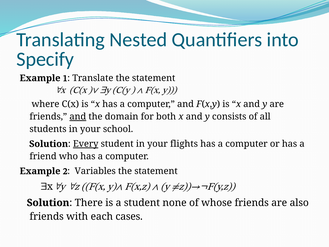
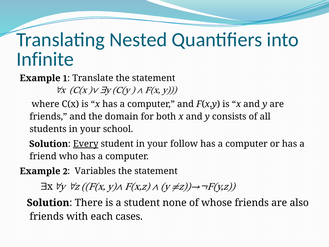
Specify: Specify -> Infinite
and at (78, 117) underline: present -> none
flights: flights -> follow
